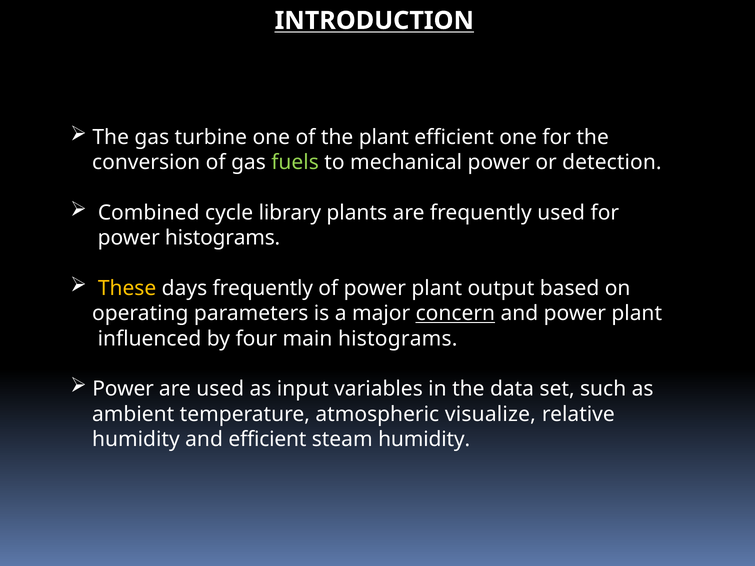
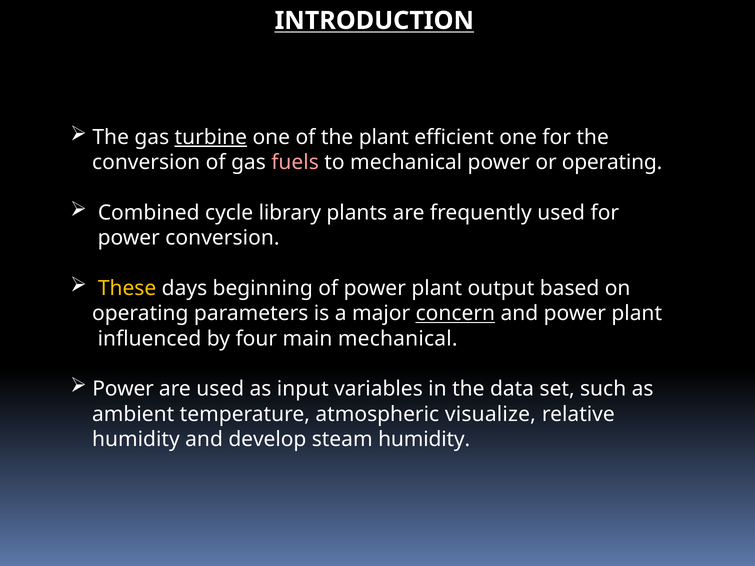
turbine underline: none -> present
fuels colour: light green -> pink
or detection: detection -> operating
power histograms: histograms -> conversion
days frequently: frequently -> beginning
main histograms: histograms -> mechanical
and efficient: efficient -> develop
